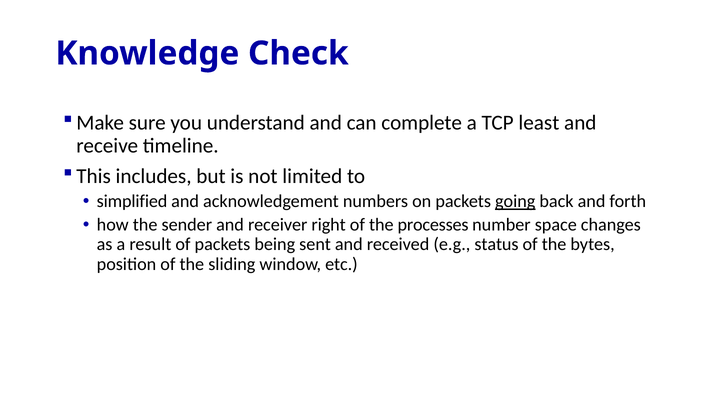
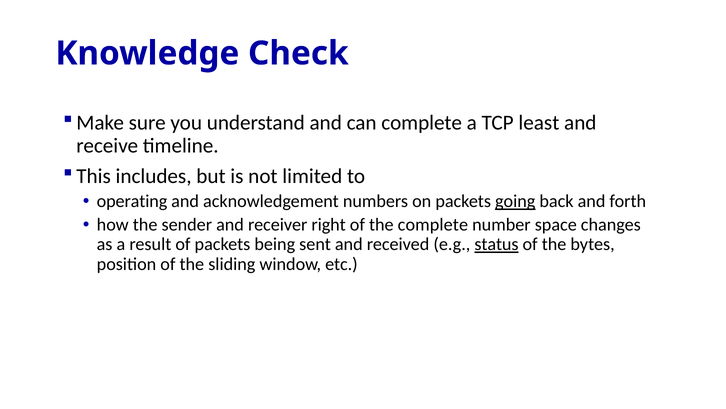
simplified: simplified -> operating
the processes: processes -> complete
status underline: none -> present
